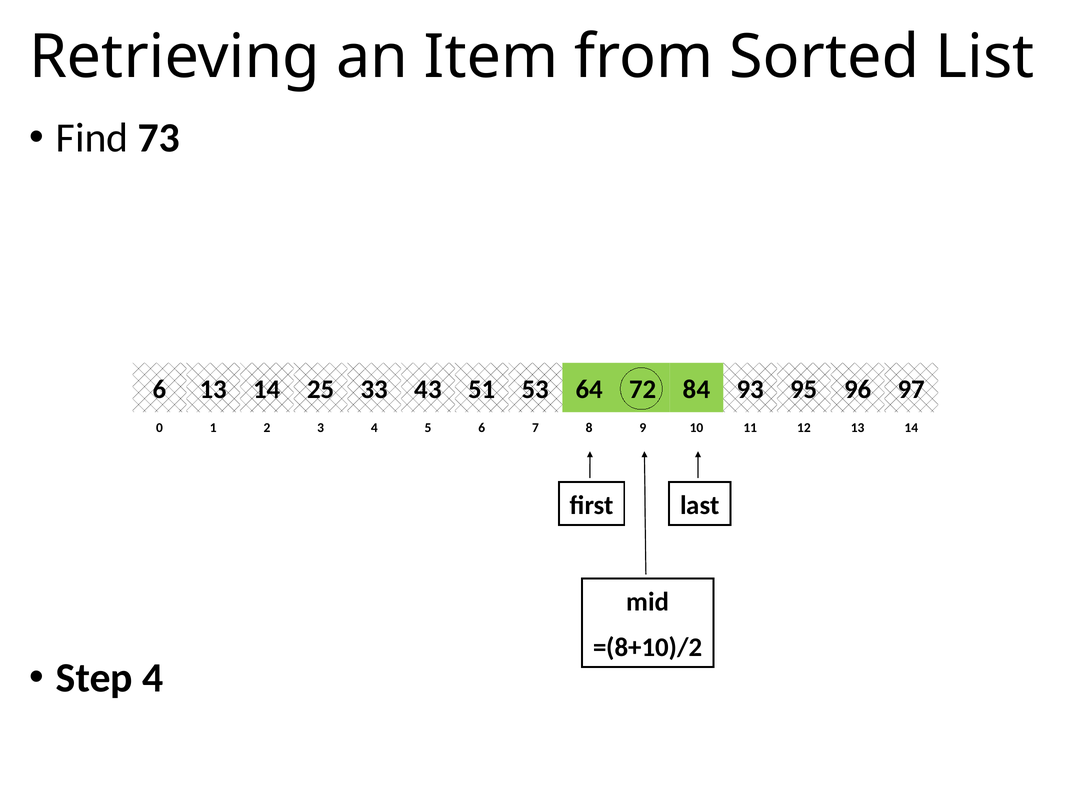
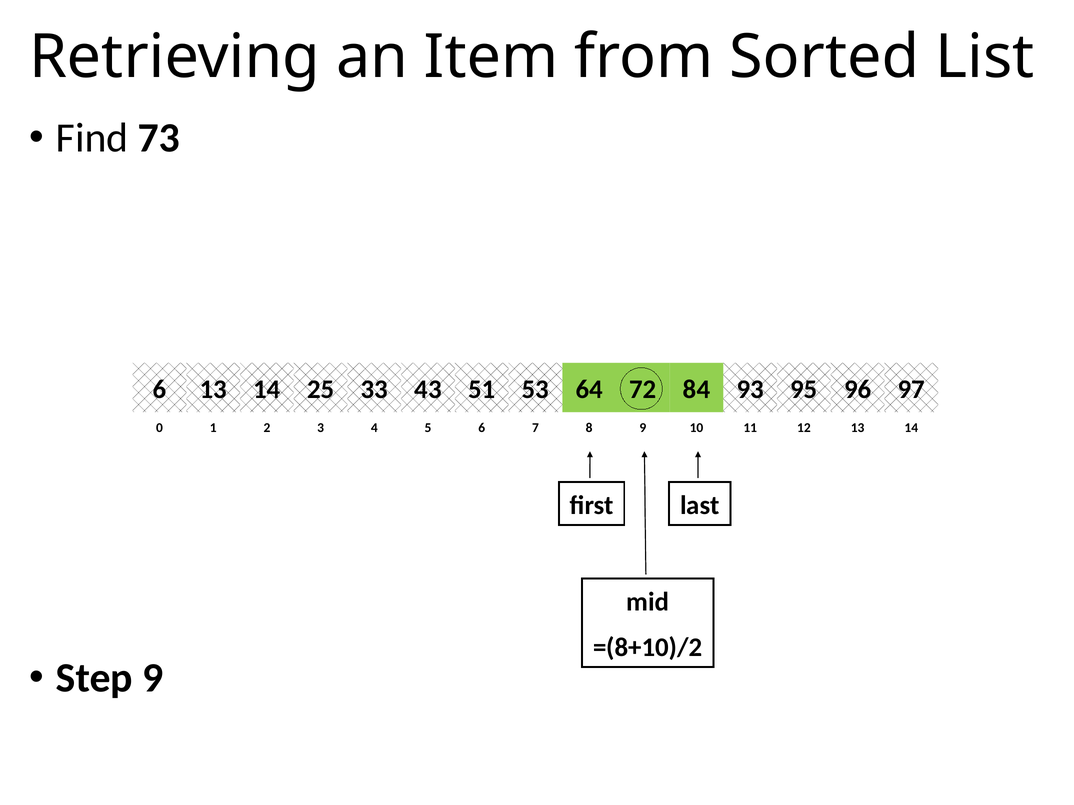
Step 4: 4 -> 9
